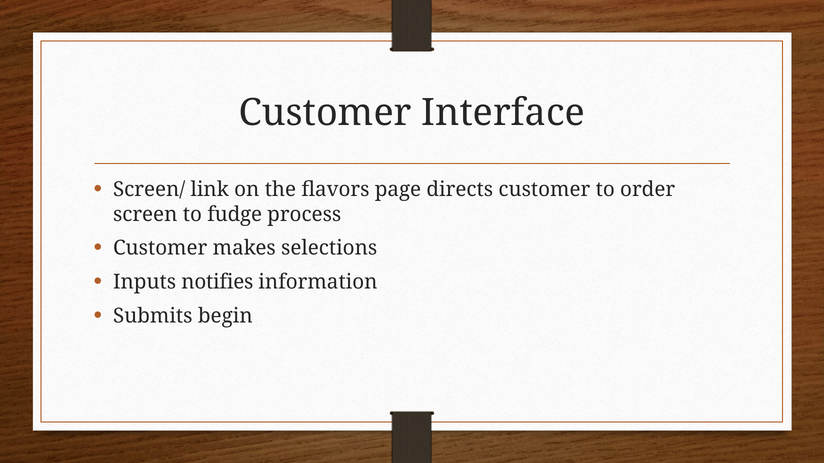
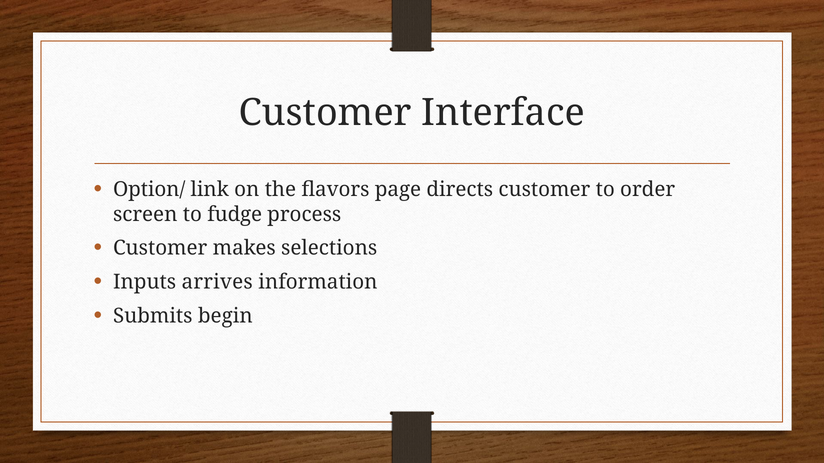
Screen/: Screen/ -> Option/
notifies: notifies -> arrives
